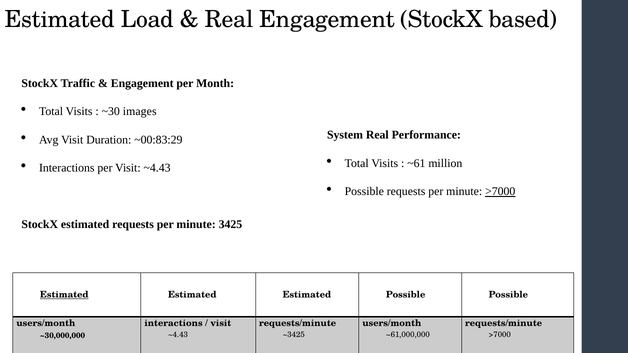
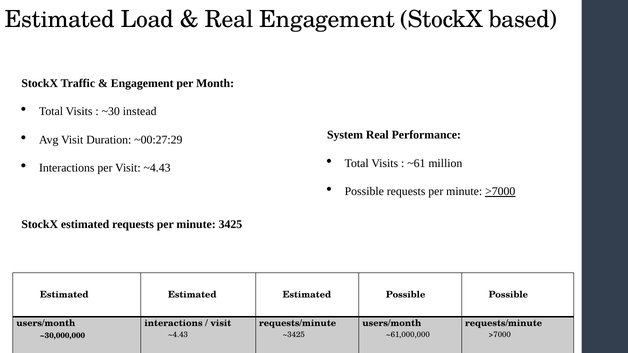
images: images -> instead
~00:83:29: ~00:83:29 -> ~00:27:29
Estimated at (64, 295) underline: present -> none
